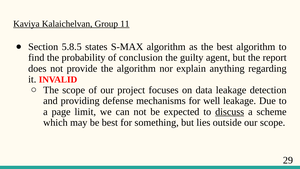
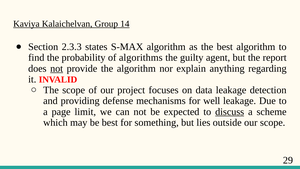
11: 11 -> 14
5.8.5: 5.8.5 -> 2.3.3
conclusion: conclusion -> algorithms
not at (57, 68) underline: none -> present
